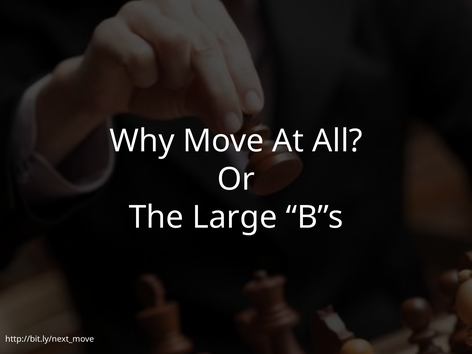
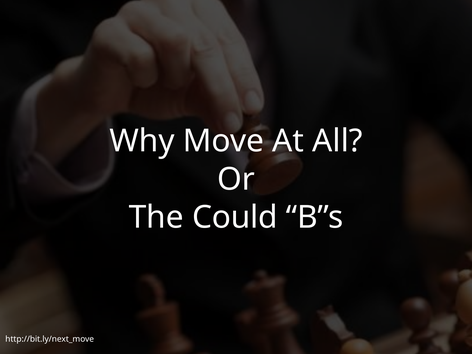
Large: Large -> Could
